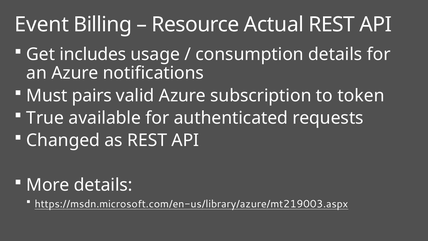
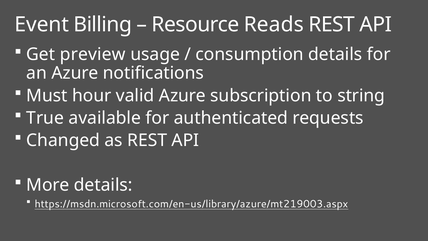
Actual: Actual -> Reads
includes: includes -> preview
pairs: pairs -> hour
token: token -> string
